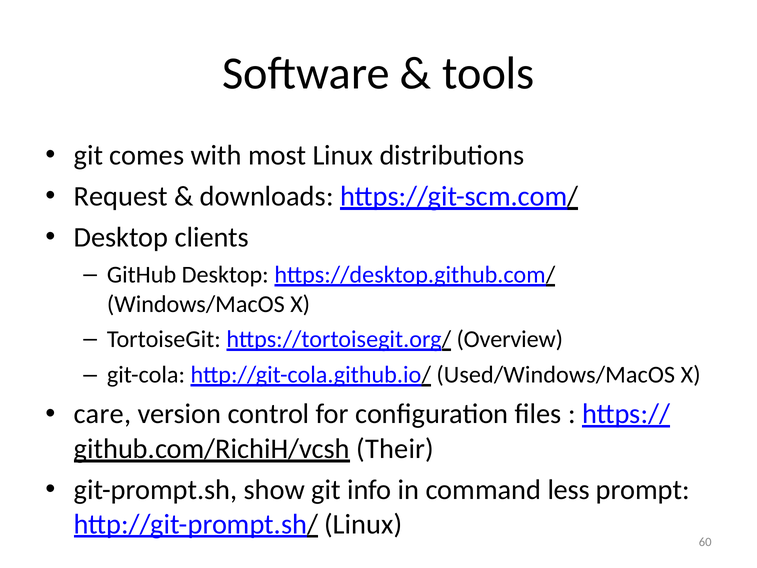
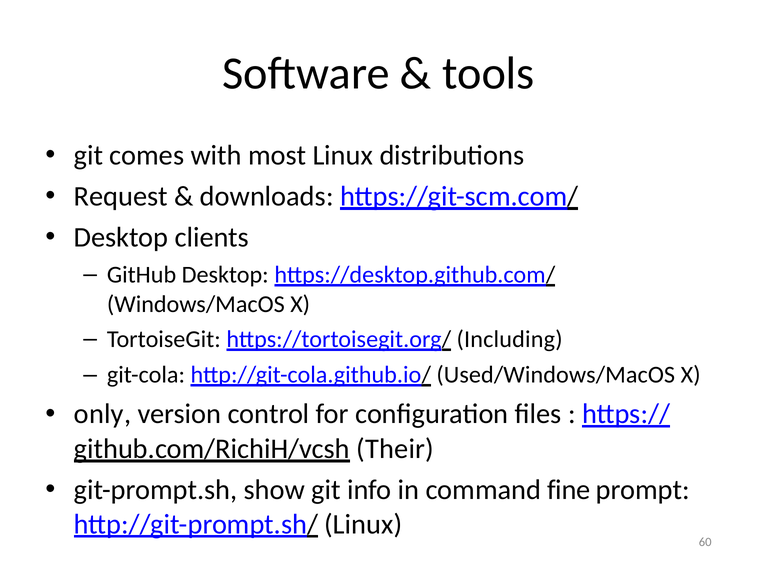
Overview: Overview -> Including
care: care -> only
less: less -> fine
